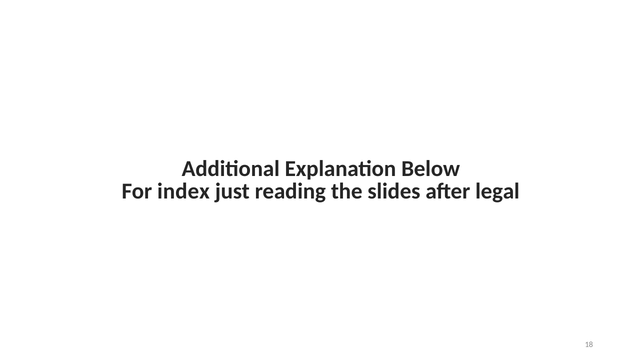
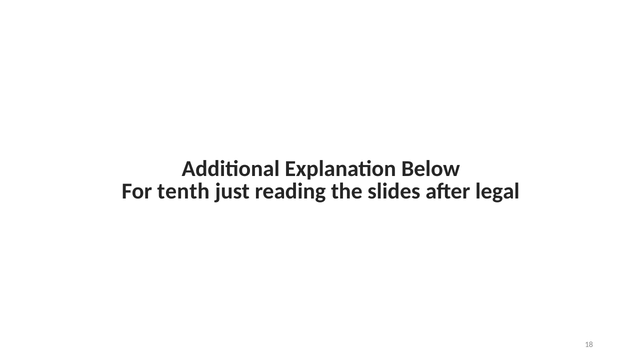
index: index -> tenth
